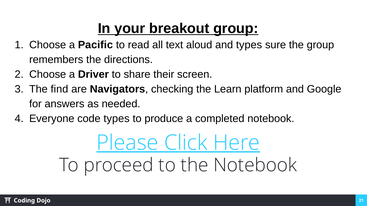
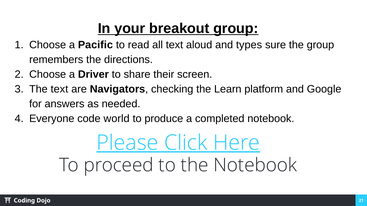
The find: find -> text
code types: types -> world
